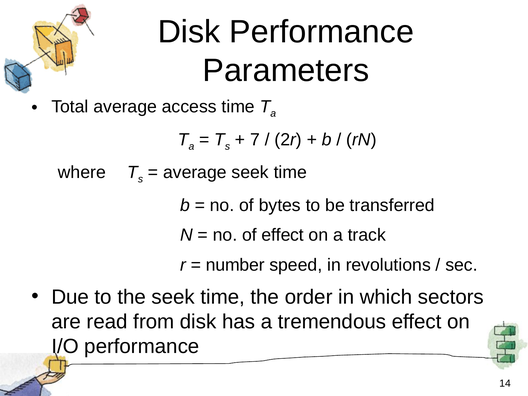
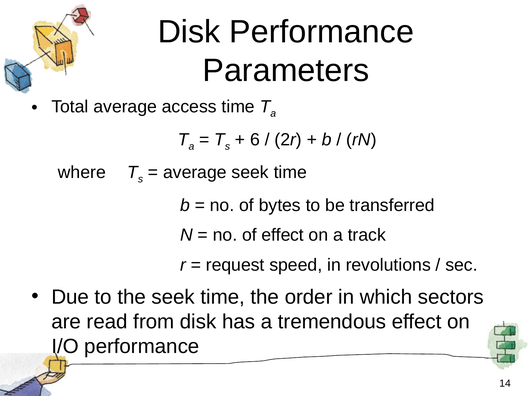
7: 7 -> 6
number: number -> request
